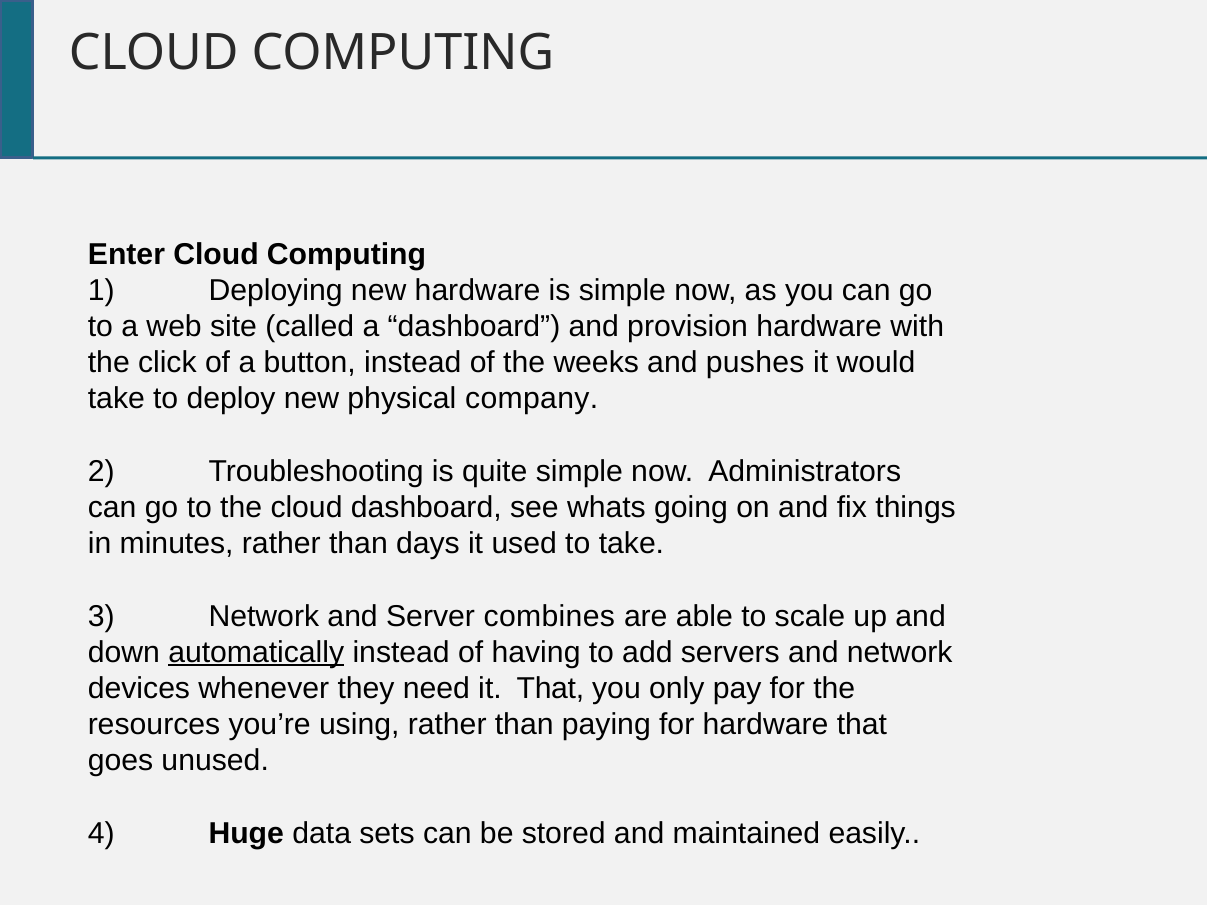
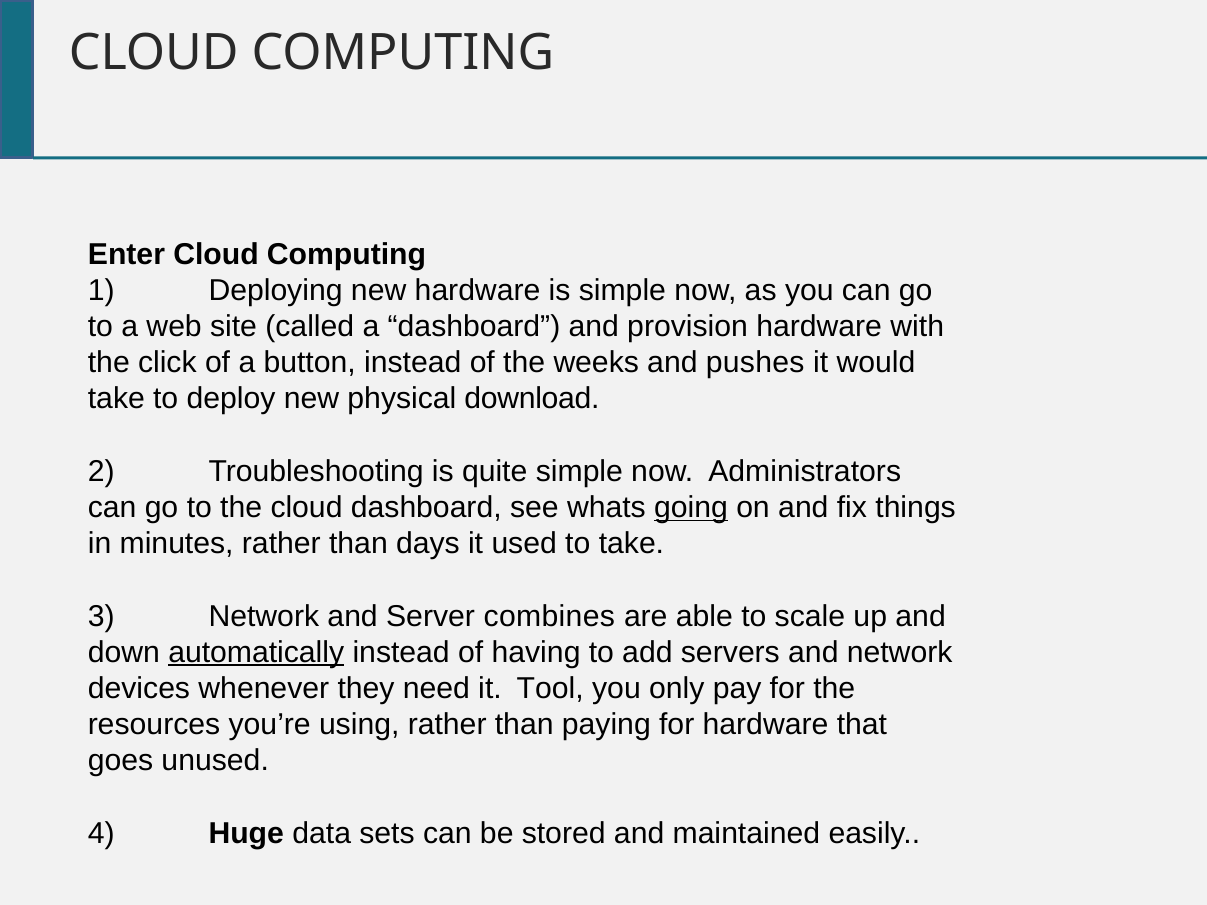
company: company -> download
going underline: none -> present
it That: That -> Tool
